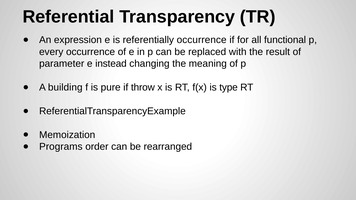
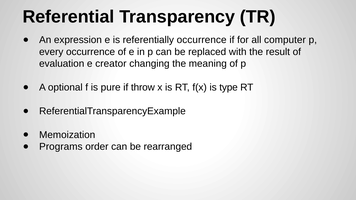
functional: functional -> computer
parameter: parameter -> evaluation
instead: instead -> creator
building: building -> optional
